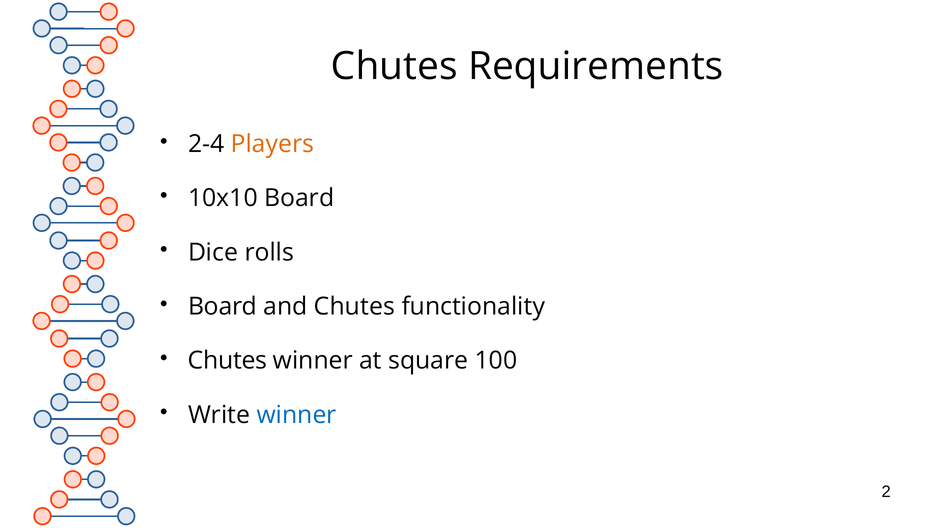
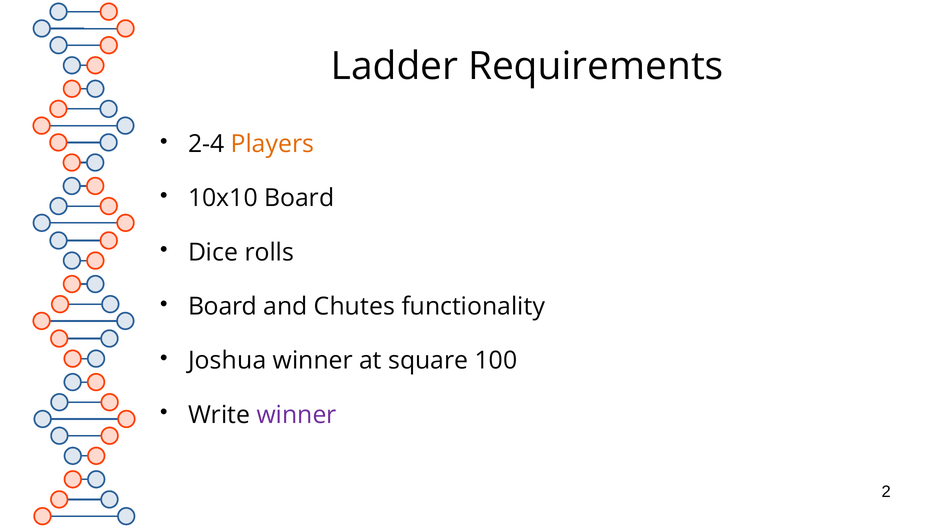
Chutes at (394, 66): Chutes -> Ladder
Chutes at (227, 360): Chutes -> Joshua
winner at (297, 415) colour: blue -> purple
